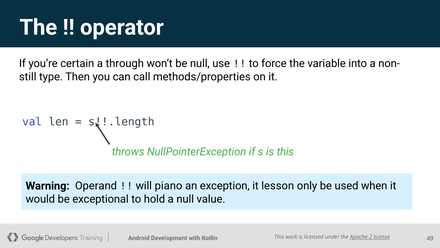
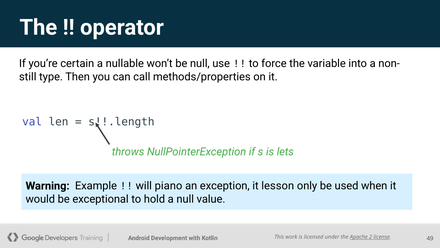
through: through -> nullable
is this: this -> lets
Operand: Operand -> Example
